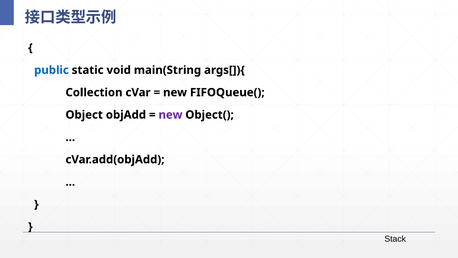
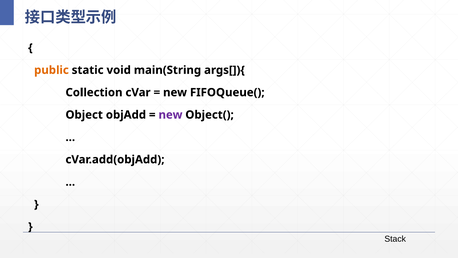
public colour: blue -> orange
